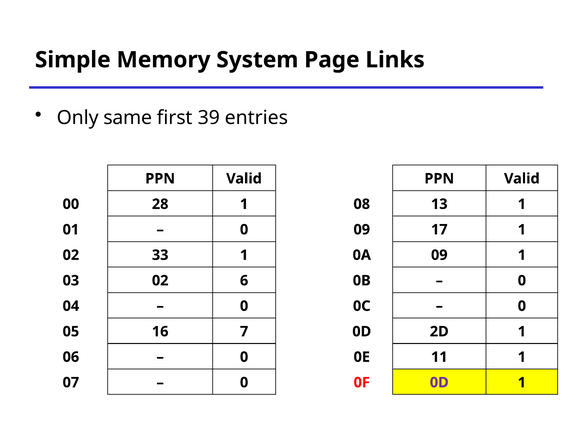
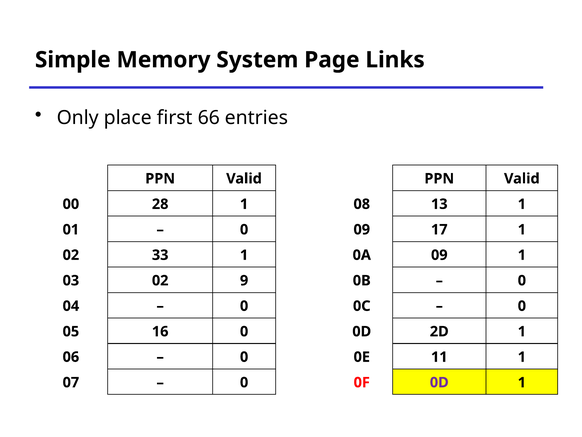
same: same -> place
39: 39 -> 66
6: 6 -> 9
16 7: 7 -> 0
